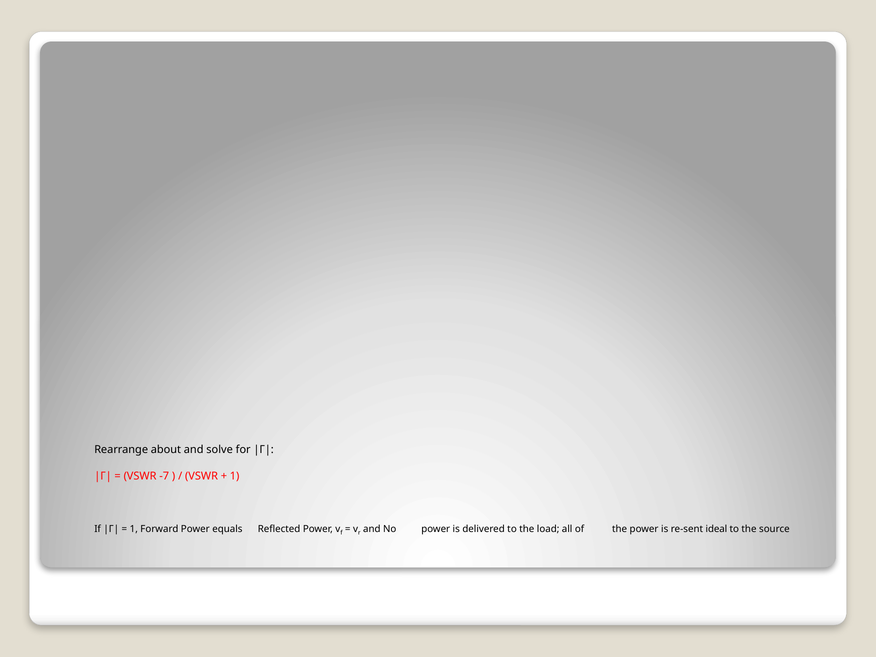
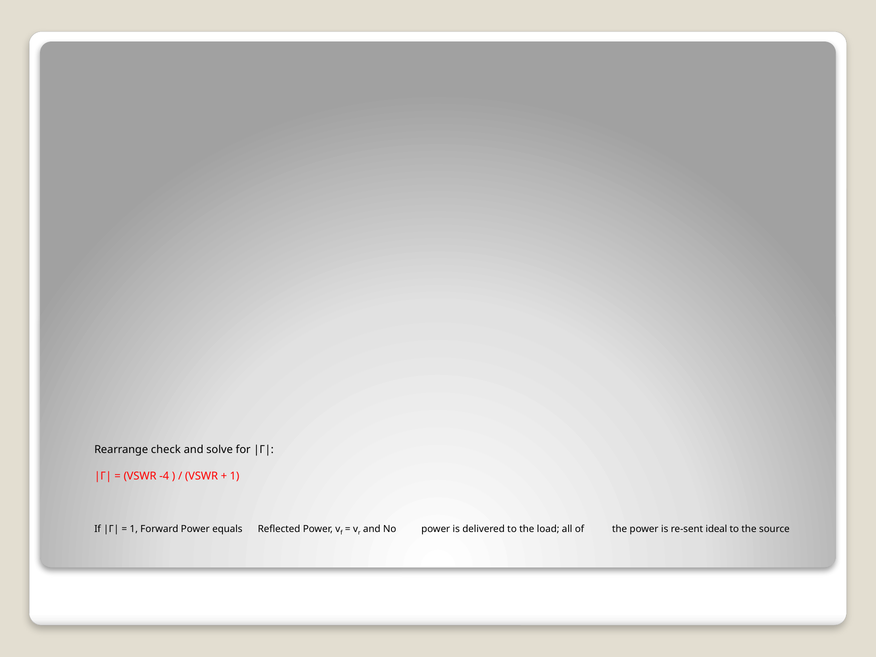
about: about -> check
-7: -7 -> -4
